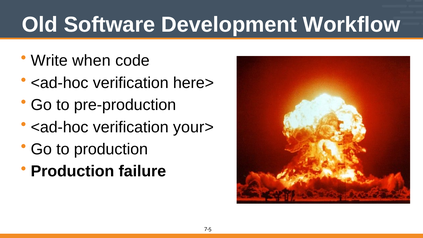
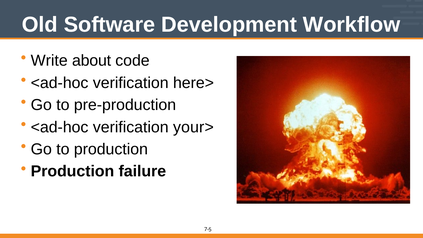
when: when -> about
